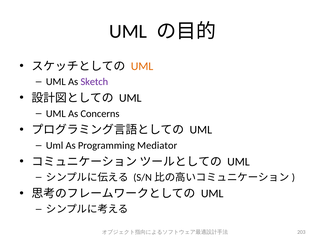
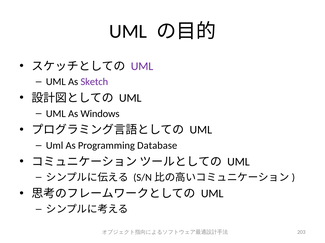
UML at (142, 66) colour: orange -> purple
Concerns: Concerns -> Windows
Mediator: Mediator -> Database
